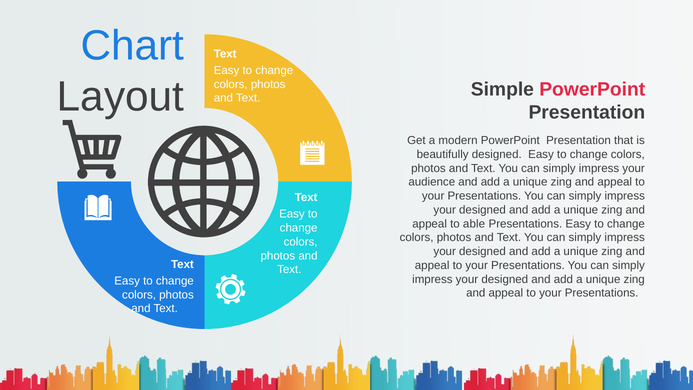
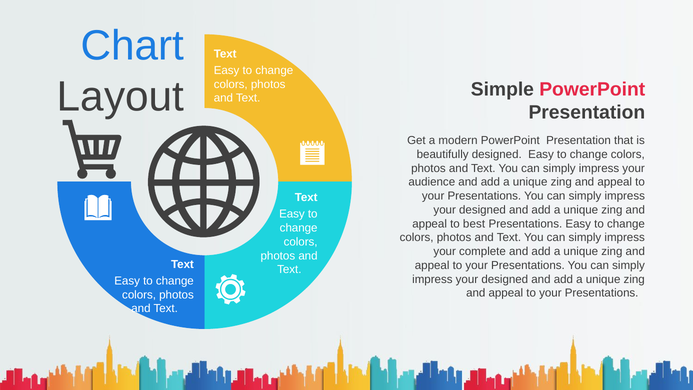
able: able -> best
designed at (482, 251): designed -> complete
